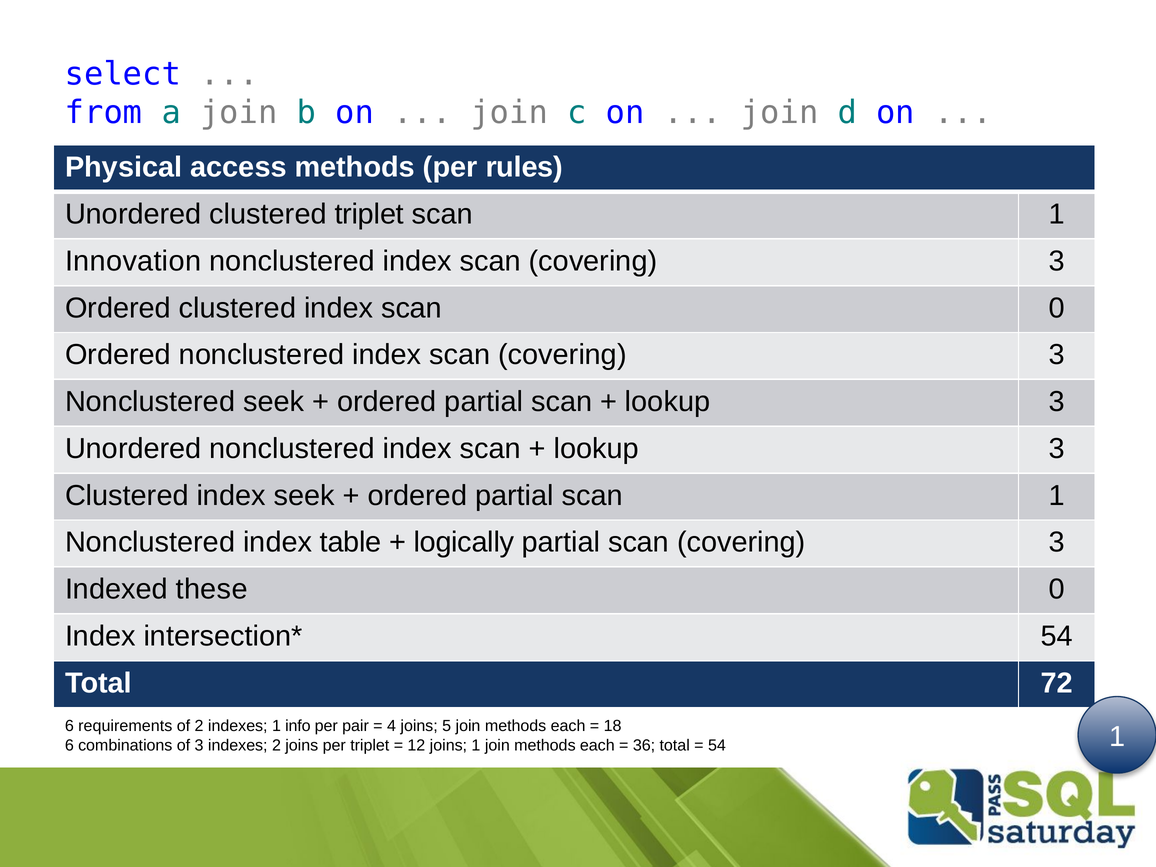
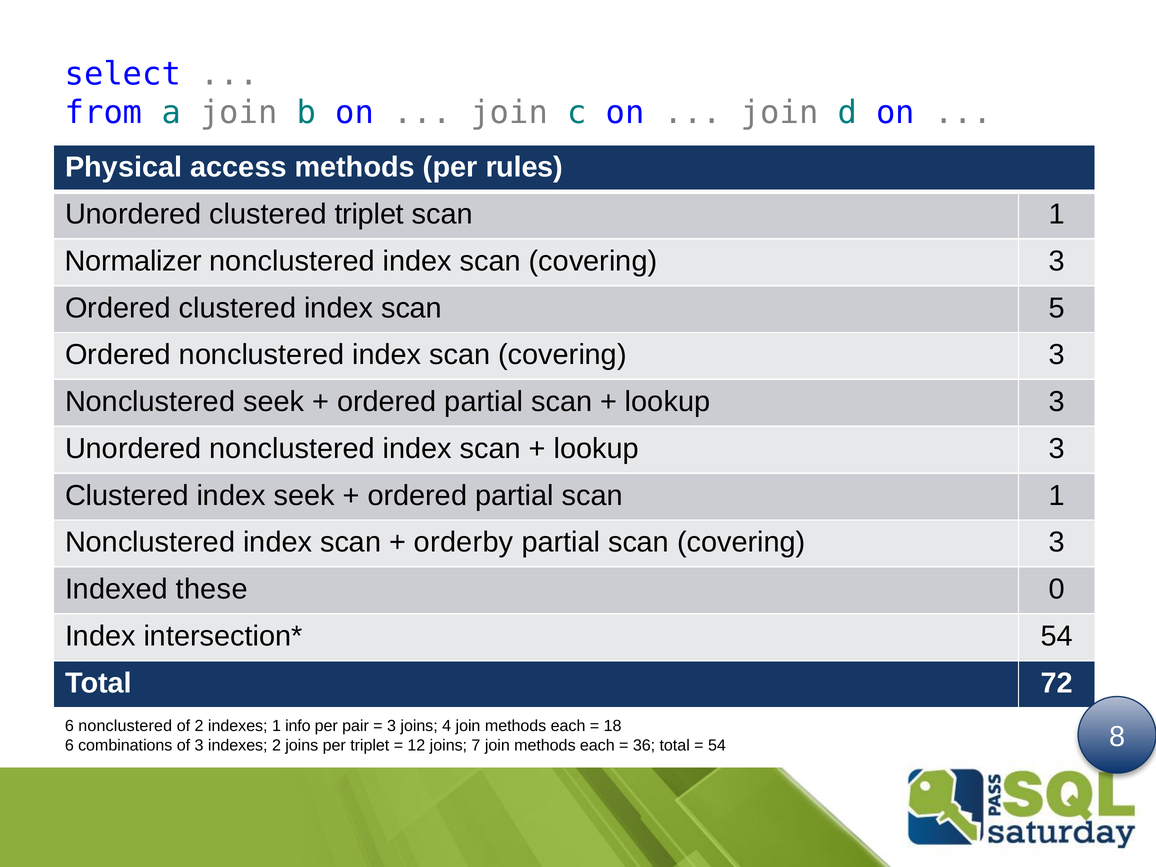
Innovation: Innovation -> Normalizer
scan 0: 0 -> 5
table at (351, 542): table -> scan
logically: logically -> orderby
6 requirements: requirements -> nonclustered
4 at (392, 726): 4 -> 3
5: 5 -> 4
joins 1: 1 -> 7
54 1: 1 -> 8
